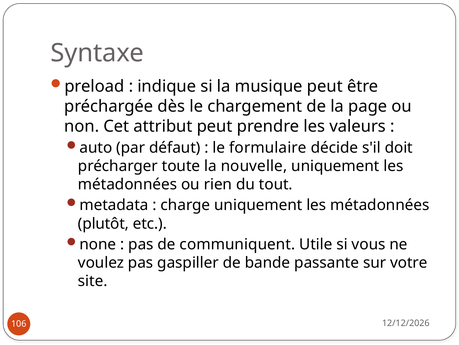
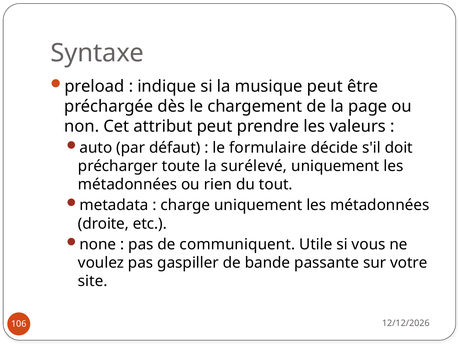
nouvelle: nouvelle -> surélevé
plutôt: plutôt -> droite
